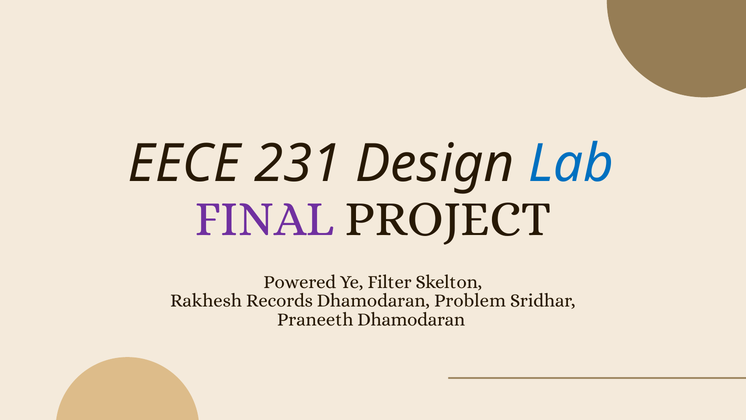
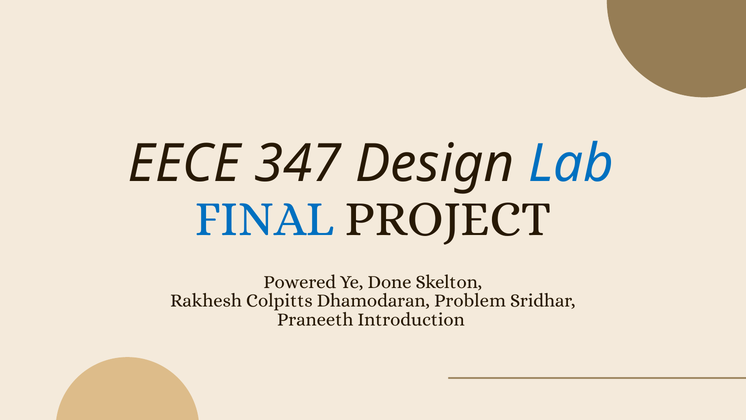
231: 231 -> 347
FINAL colour: purple -> blue
Filter: Filter -> Done
Records: Records -> Colpitts
Praneeth Dhamodaran: Dhamodaran -> Introduction
